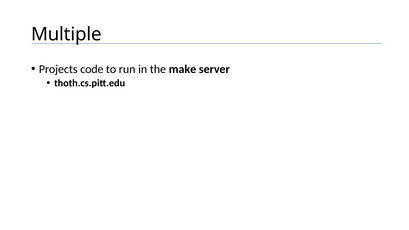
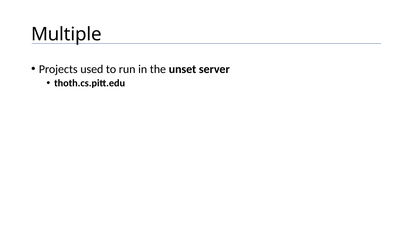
code: code -> used
make: make -> unset
